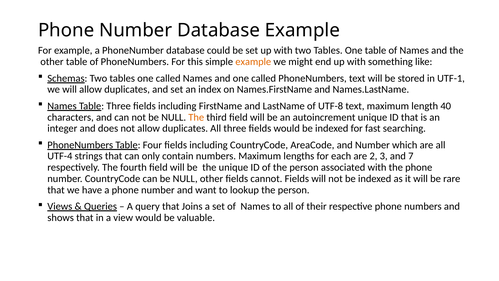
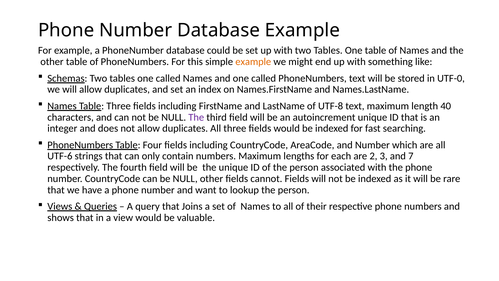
UTF-1: UTF-1 -> UTF-0
The at (196, 117) colour: orange -> purple
UTF-4: UTF-4 -> UTF-6
